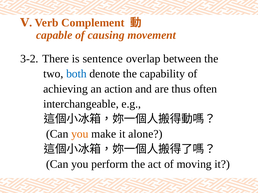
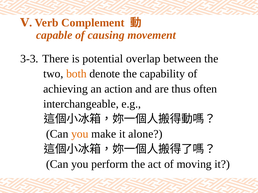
3-2: 3-2 -> 3-3
sentence: sentence -> potential
both colour: blue -> orange
